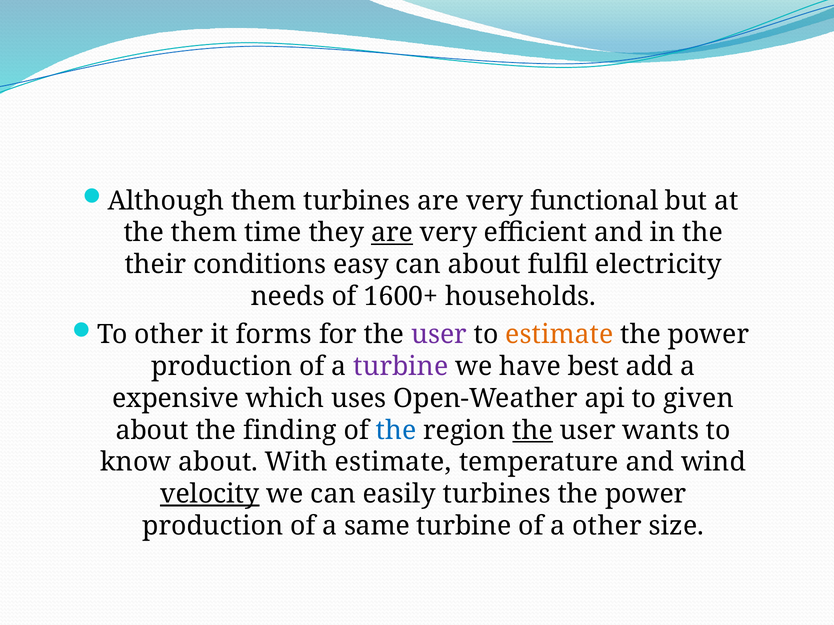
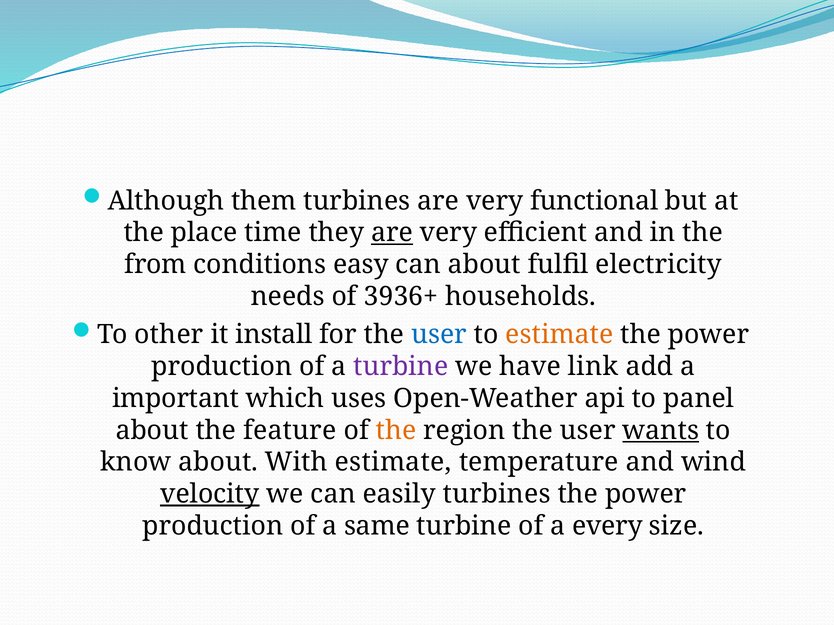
the them: them -> place
their: their -> from
1600+: 1600+ -> 3936+
forms: forms -> install
user at (439, 335) colour: purple -> blue
best: best -> link
expensive: expensive -> important
given: given -> panel
finding: finding -> feature
the at (396, 431) colour: blue -> orange
the at (533, 431) underline: present -> none
wants underline: none -> present
a other: other -> every
